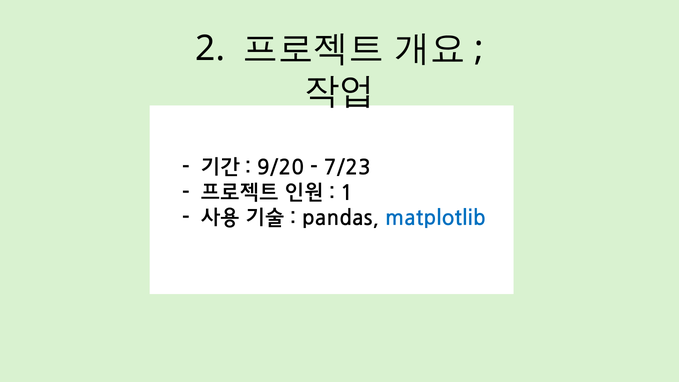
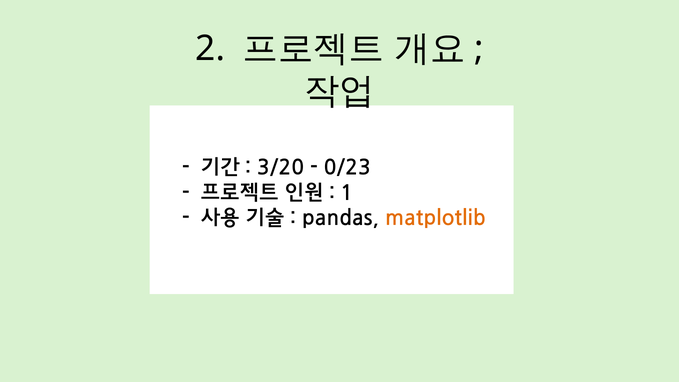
9/20: 9/20 -> 3/20
7/23: 7/23 -> 0/23
matplotlib colour: blue -> orange
